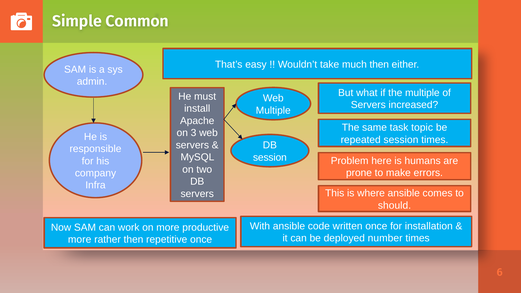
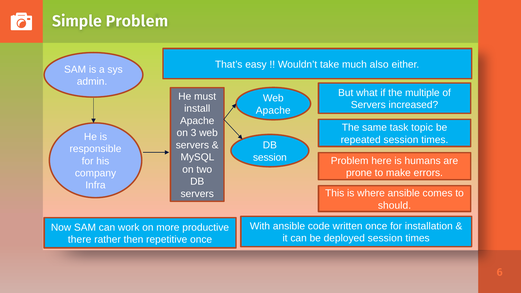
Simple Common: Common -> Problem
much then: then -> also
Multiple at (273, 110): Multiple -> Apache
deployed number: number -> session
more at (80, 240): more -> there
